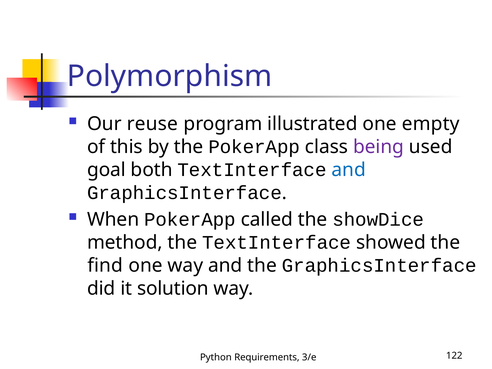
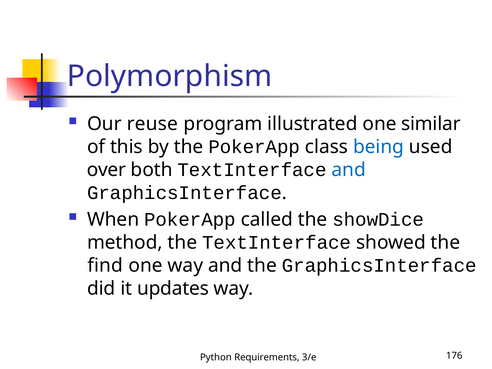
empty: empty -> similar
being colour: purple -> blue
goal: goal -> over
solution: solution -> updates
122: 122 -> 176
